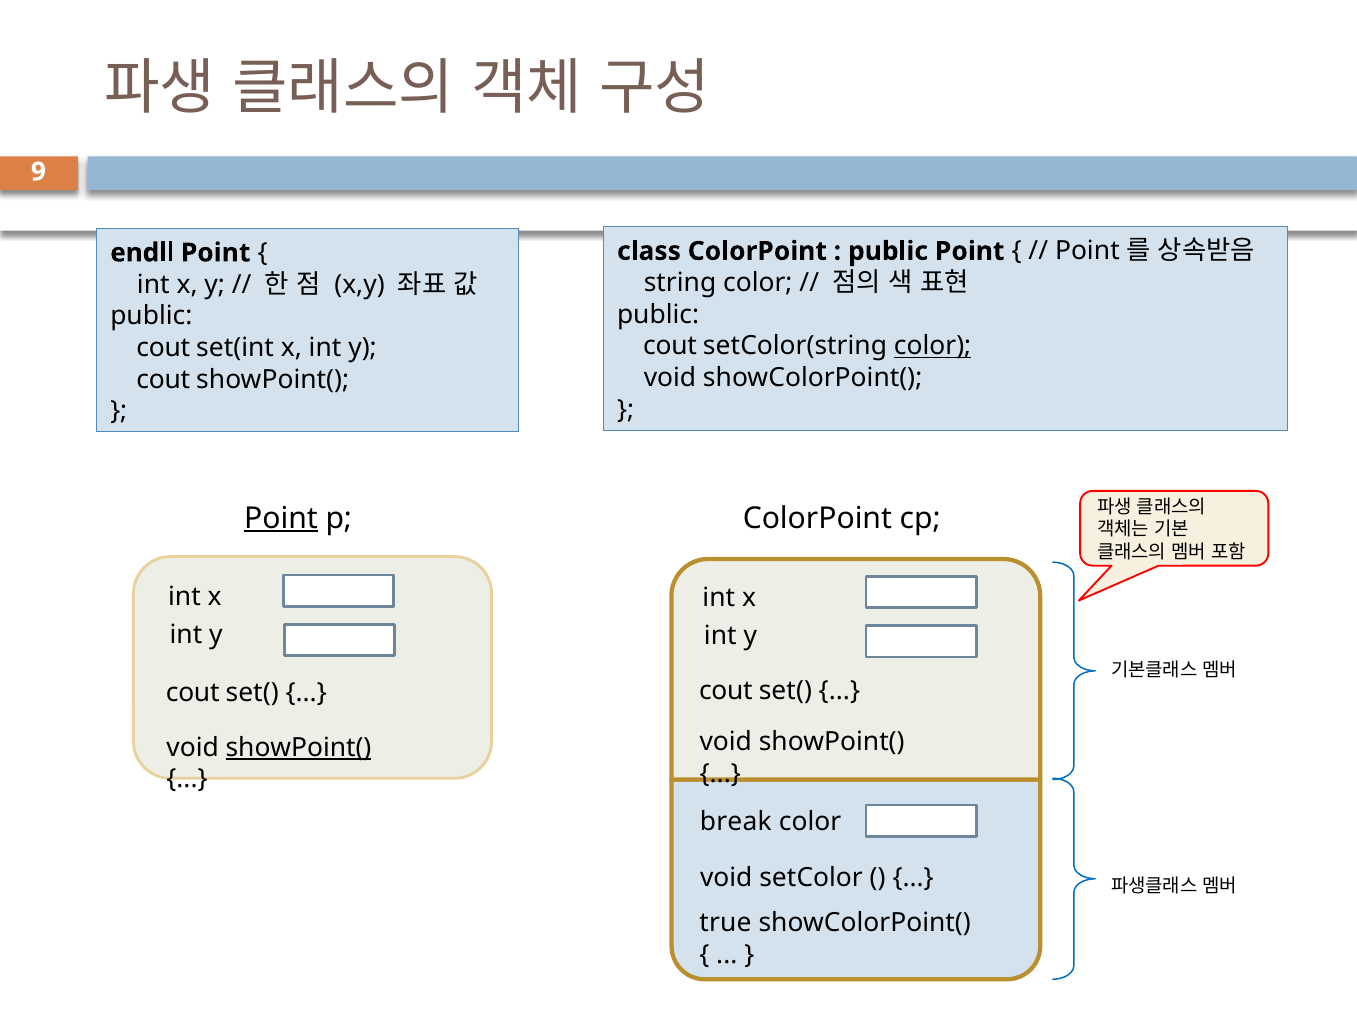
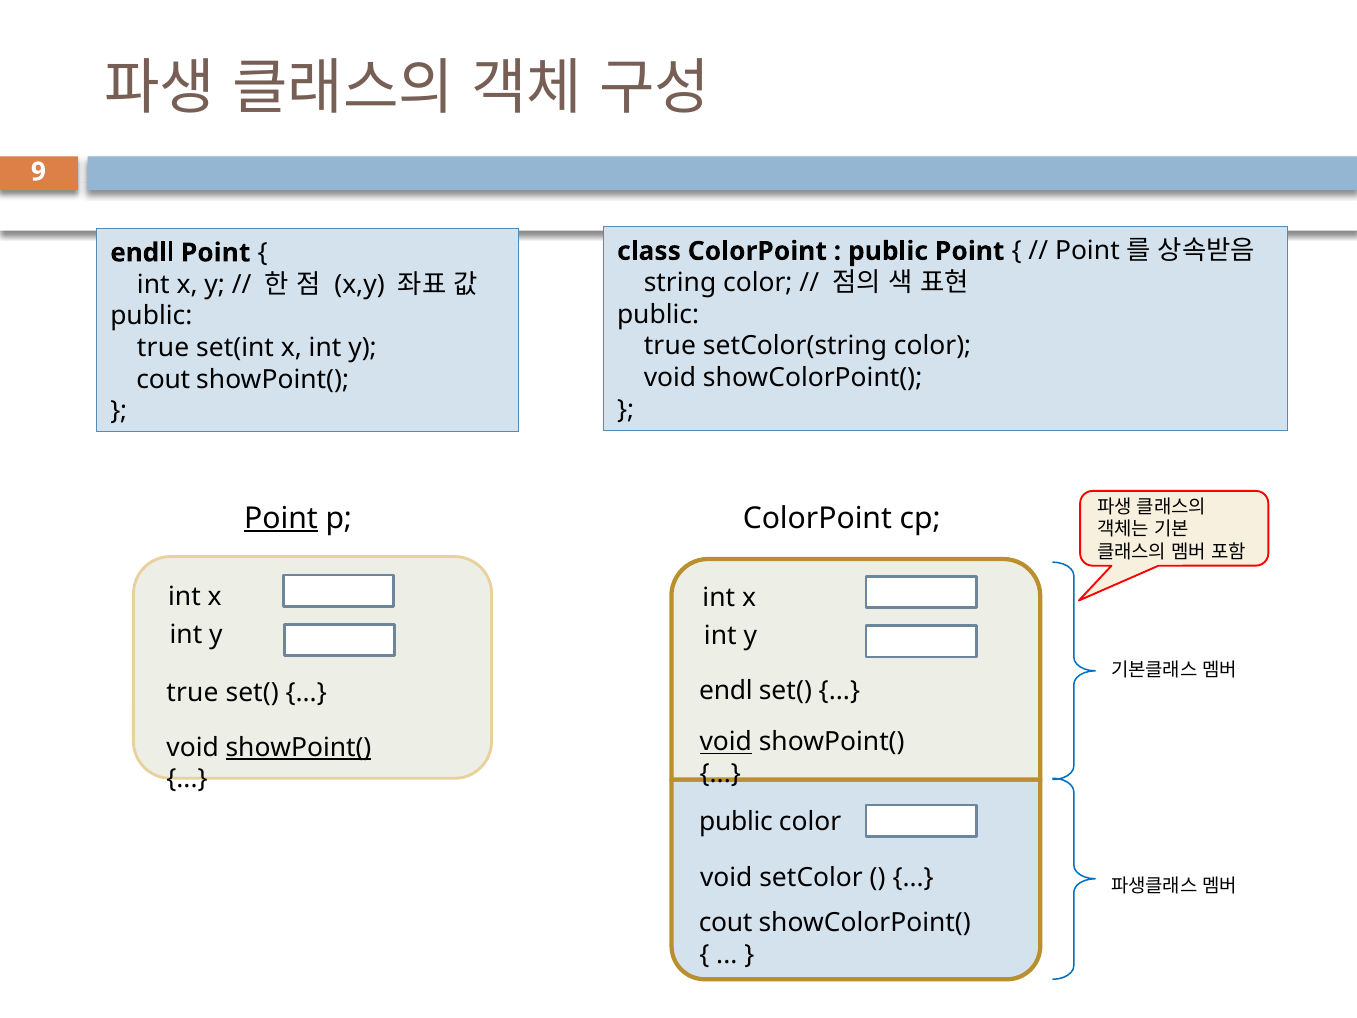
cout at (670, 346): cout -> true
color at (933, 346) underline: present -> none
cout at (163, 348): cout -> true
cout at (726, 691): cout -> endl
cout at (193, 692): cout -> true
void at (726, 742) underline: none -> present
break at (736, 822): break -> public
true at (725, 923): true -> cout
